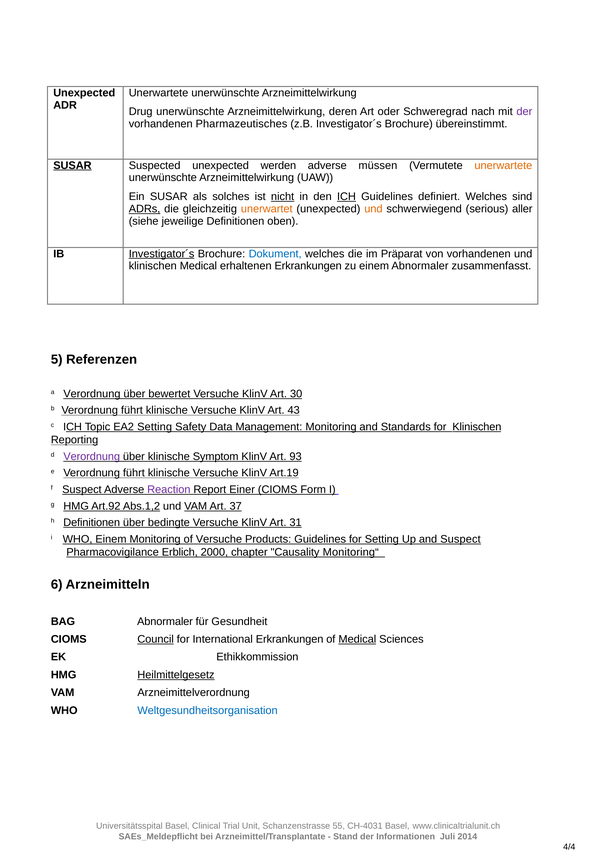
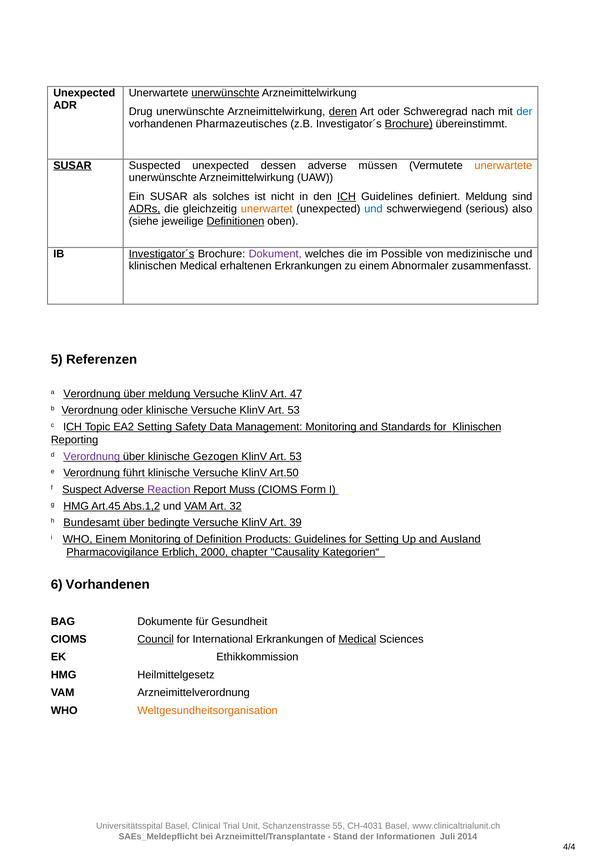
unerwünschte at (225, 93) underline: none -> present
deren underline: none -> present
der at (524, 112) colour: purple -> blue
Brochure at (409, 124) underline: none -> present
werden: werden -> dessen
nicht underline: present -> none
definiert Welches: Welches -> Meldung
und at (373, 209) colour: orange -> blue
aller: aller -> also
Definitionen at (235, 221) underline: none -> present
Dokument colour: blue -> purple
Präparat: Präparat -> Possible
von vorhandenen: vorhandenen -> medizinische
über bewertet: bewertet -> meldung
30: 30 -> 47
b Verordnung führt: führt -> oder
Versuche KlinV Art 43: 43 -> 53
Symptom: Symptom -> Gezogen
93 at (296, 456): 93 -> 53
Art.19: Art.19 -> Art.50
Einer: Einer -> Muss
Art.92: Art.92 -> Art.45
37: 37 -> 32
h Definitionen: Definitionen -> Bundesamt
31: 31 -> 39
of Versuche: Versuche -> Definition
and Suspect: Suspect -> Ausland
Monitoring“: Monitoring“ -> Kategorien“
6 Arzneimitteln: Arzneimitteln -> Vorhandenen
BAG Abnormaler: Abnormaler -> Dokumente
Heilmittelgesetz underline: present -> none
Weltgesundheitsorganisation colour: blue -> orange
